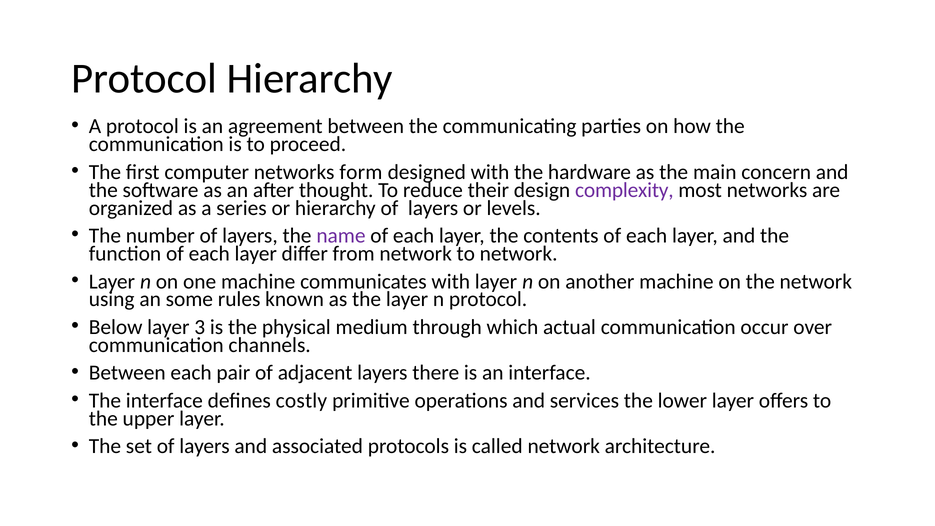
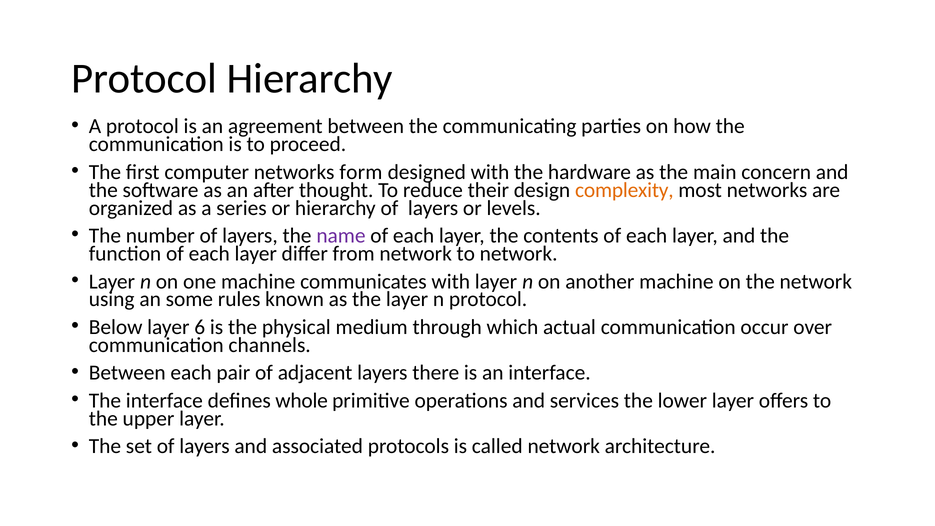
complexity colour: purple -> orange
3: 3 -> 6
costly: costly -> whole
